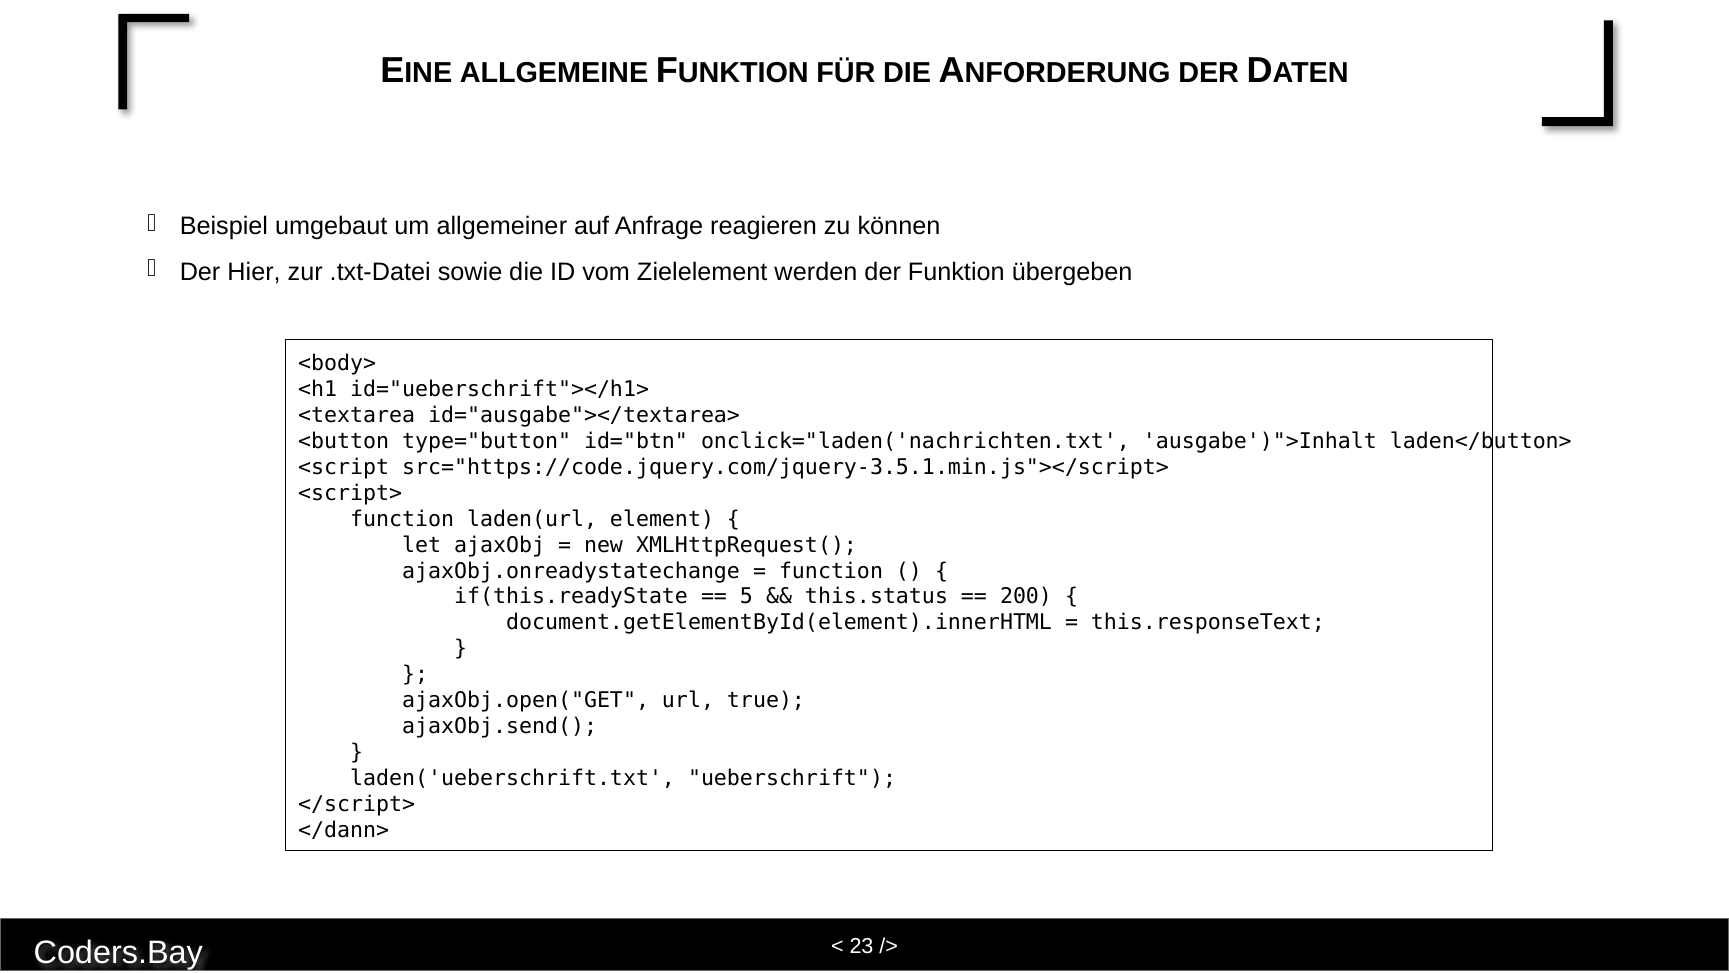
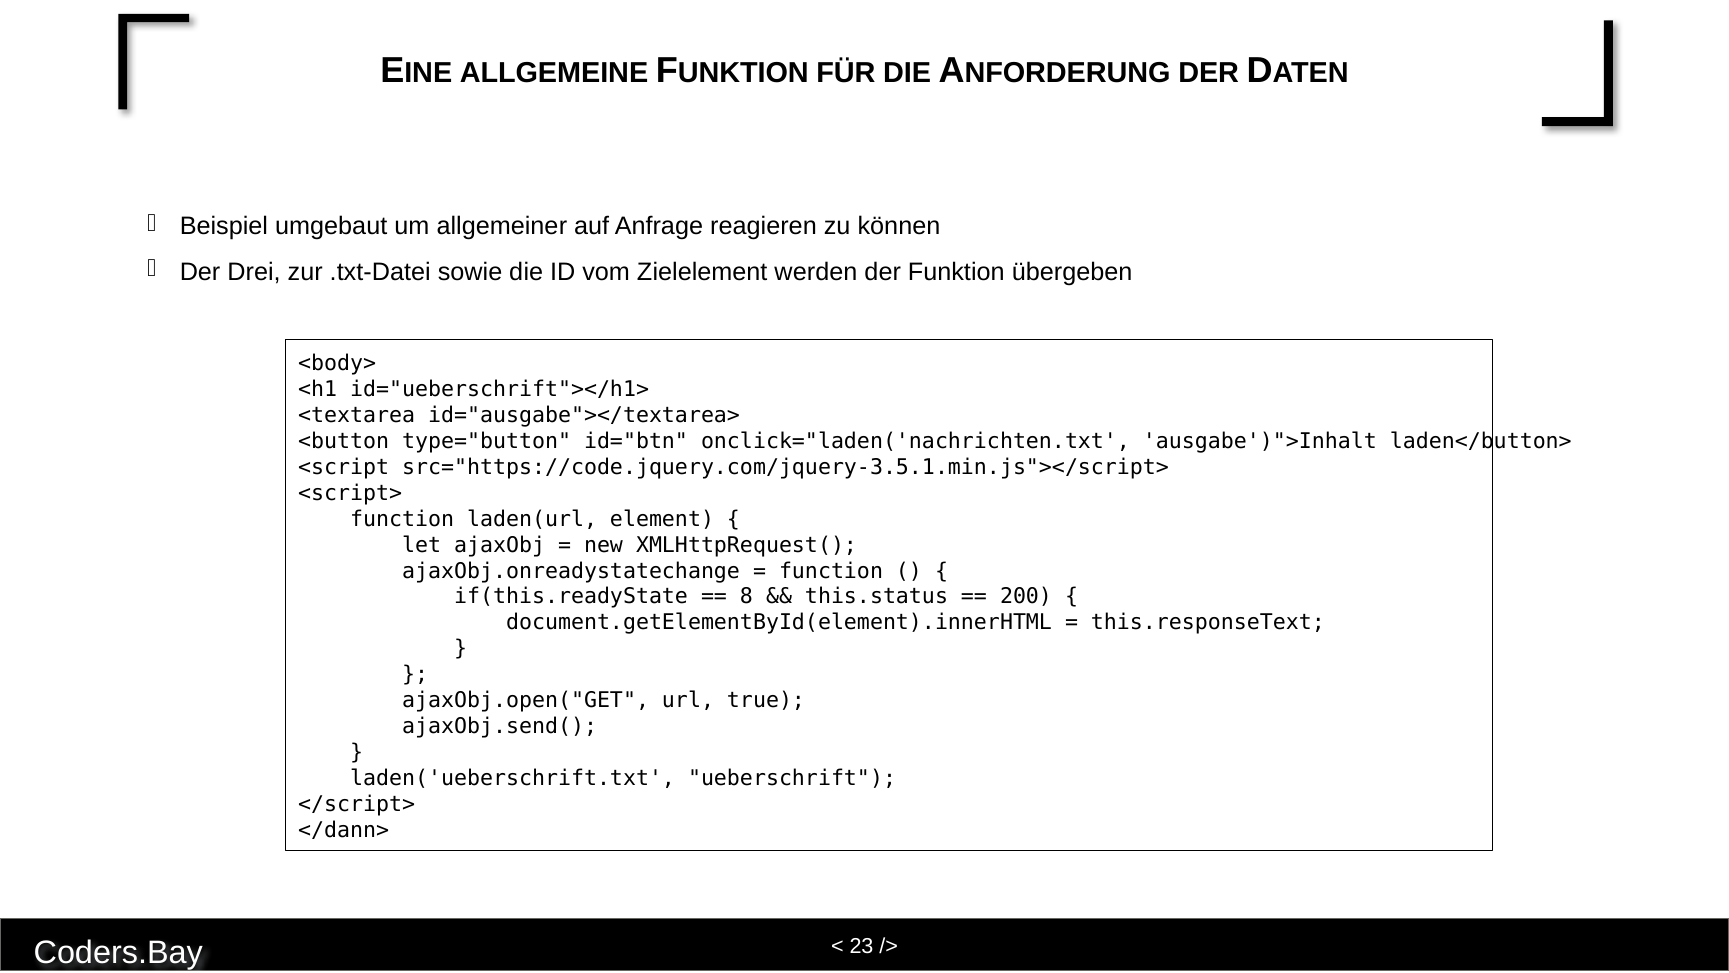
Hier: Hier -> Drei
5: 5 -> 8
